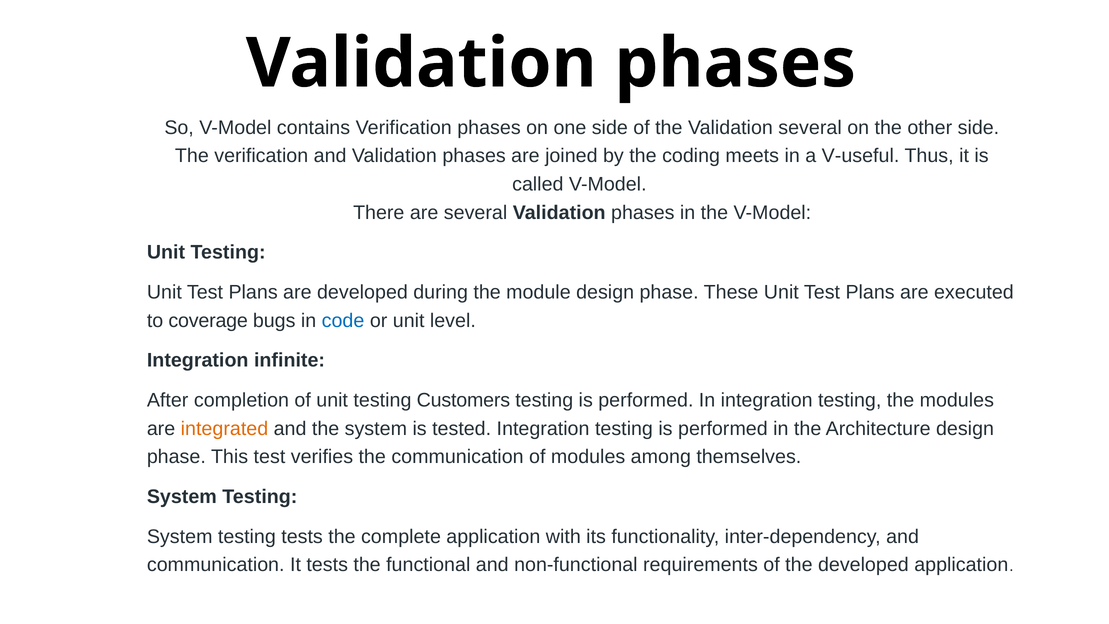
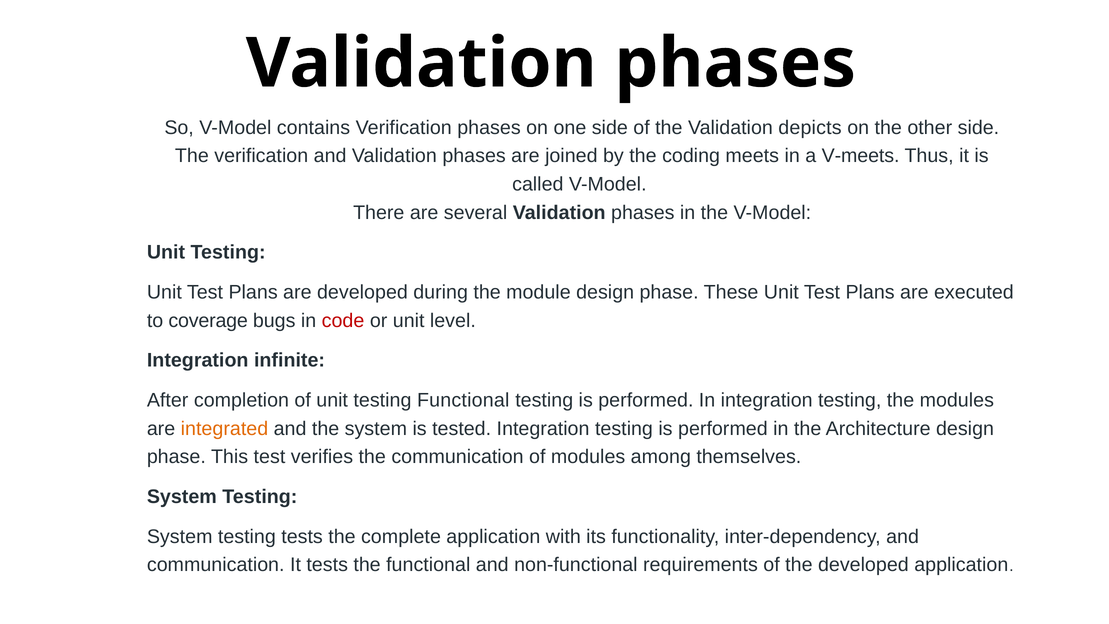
Validation several: several -> depicts
V-useful: V-useful -> V-meets
code colour: blue -> red
testing Customers: Customers -> Functional
